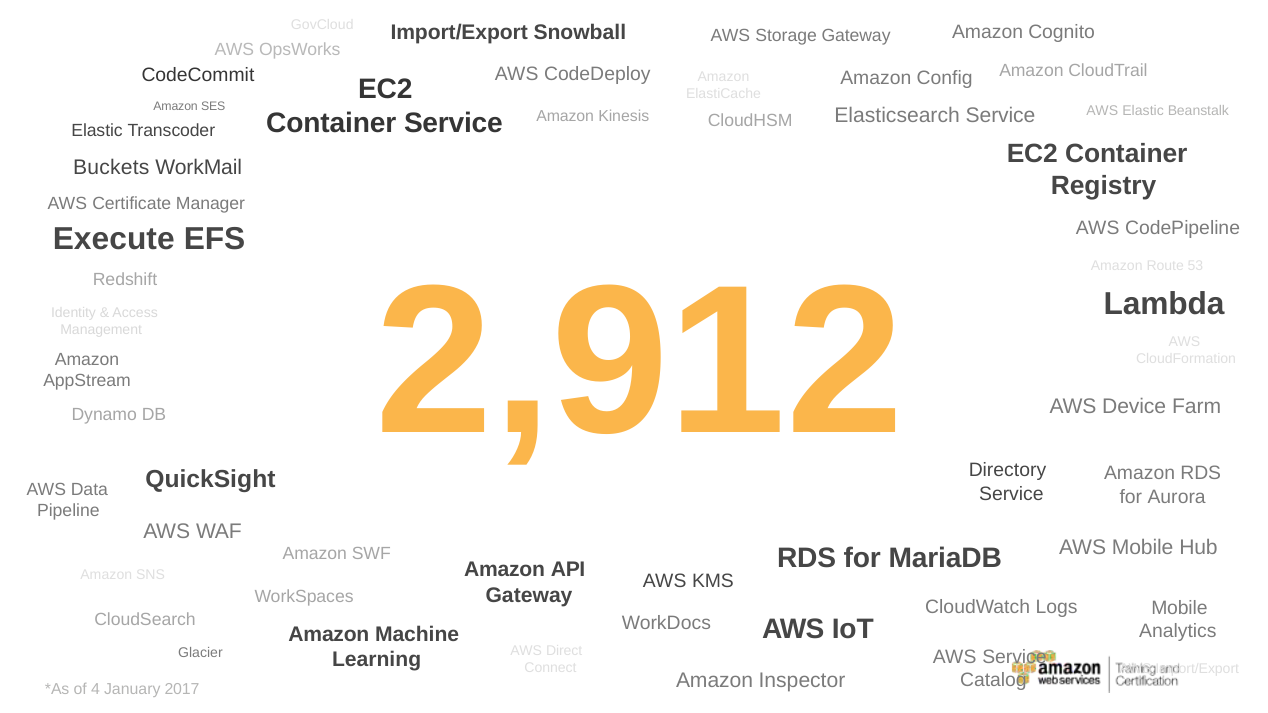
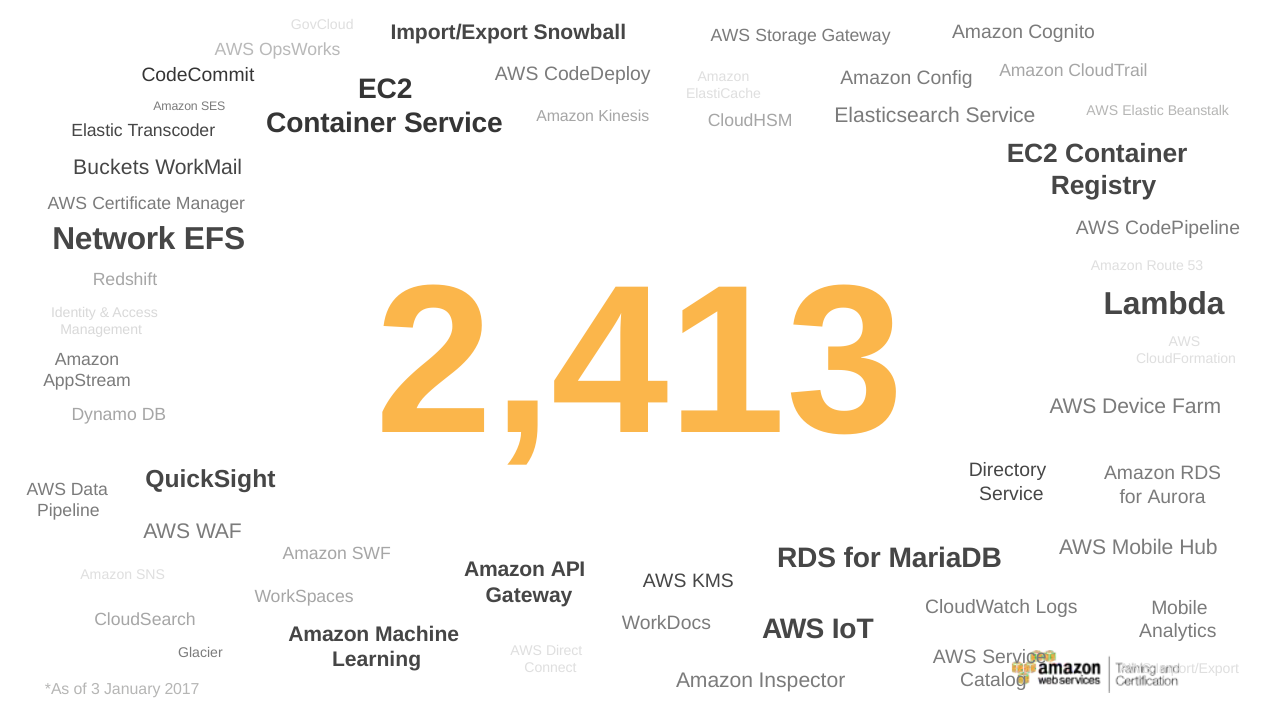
Execute: Execute -> Network
2,912: 2,912 -> 2,413
4: 4 -> 3
